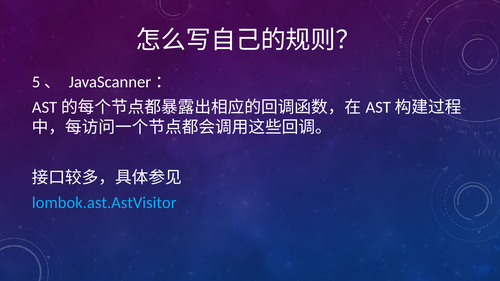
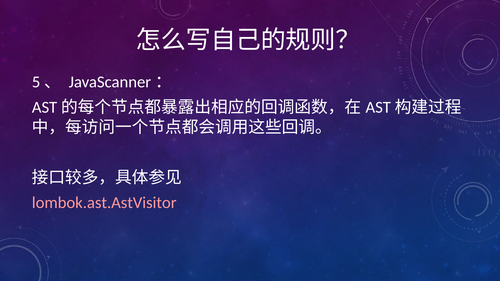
lombok.ast.AstVisitor colour: light blue -> pink
